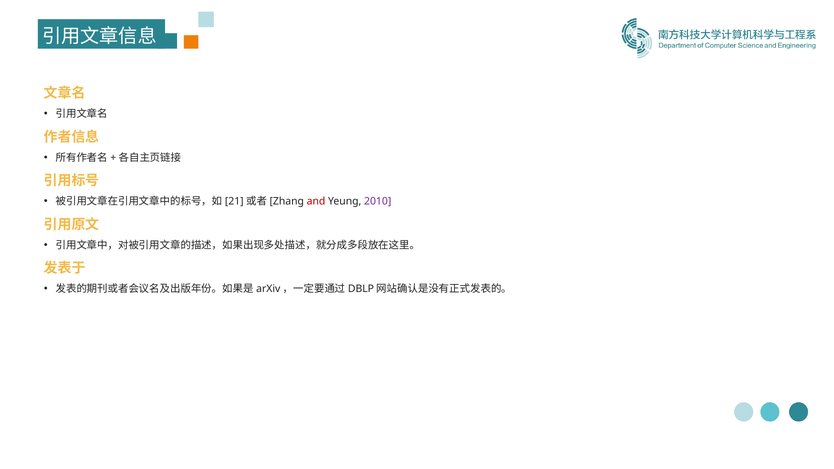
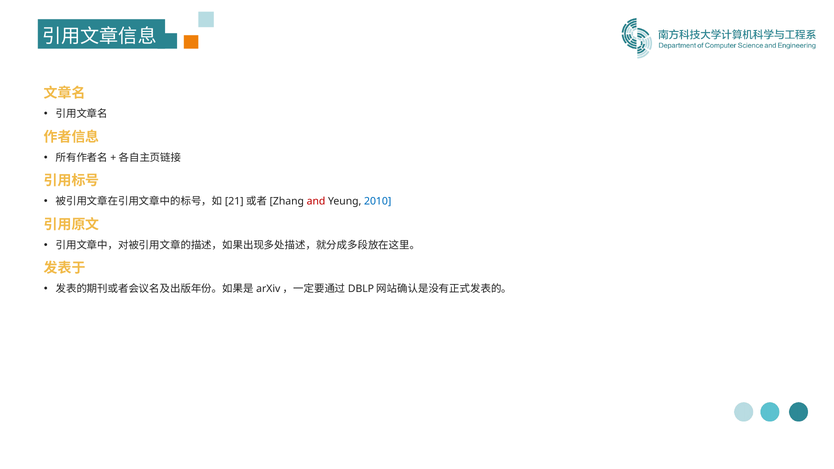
2010 colour: purple -> blue
